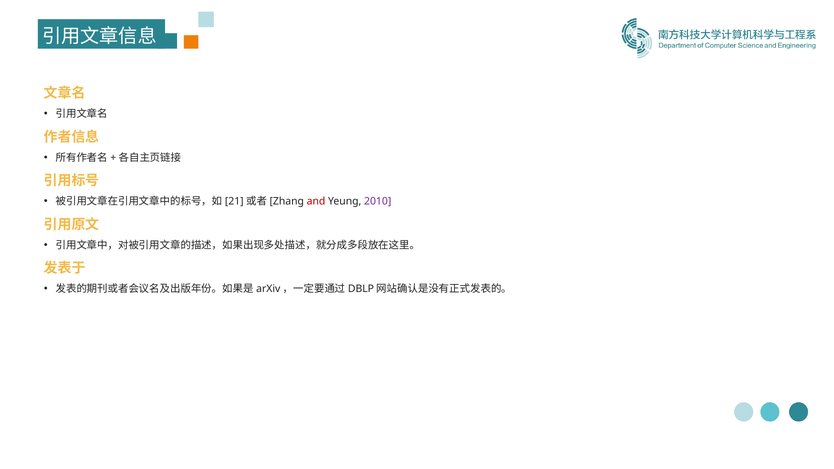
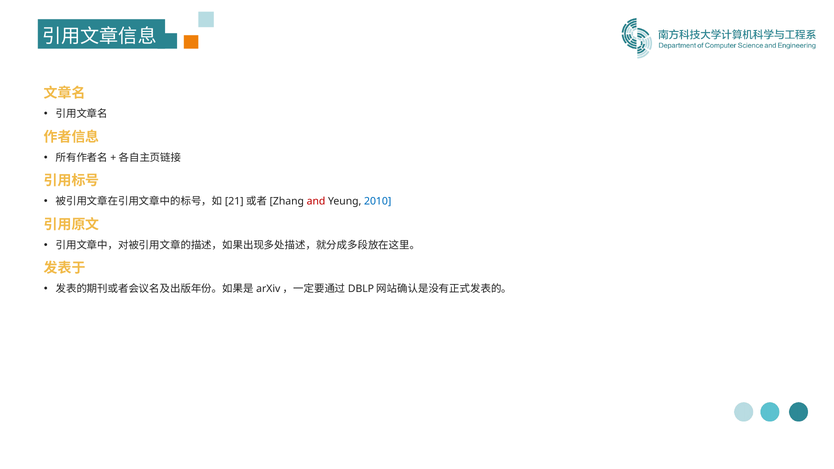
2010 colour: purple -> blue
